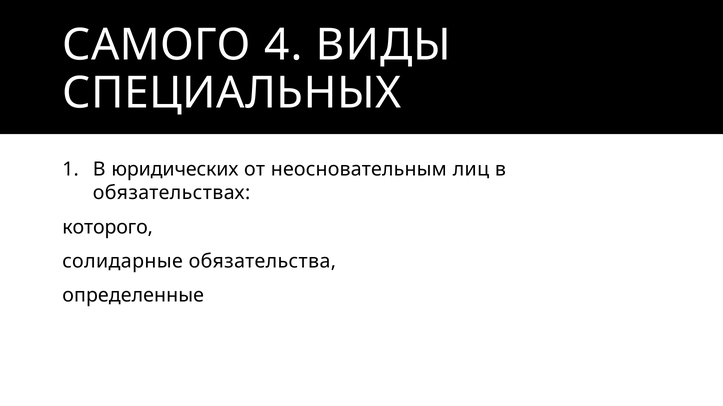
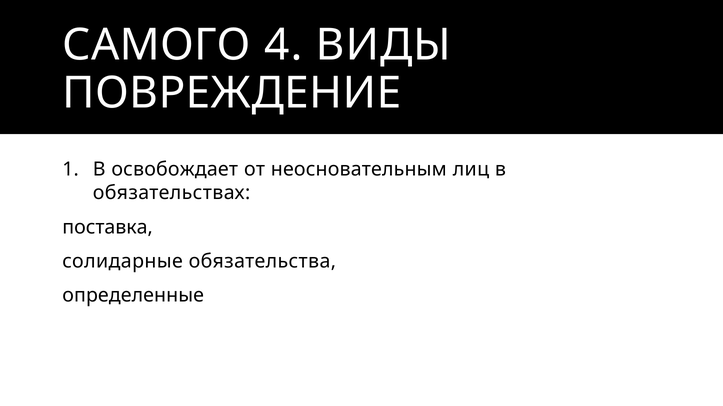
СПЕЦИАЛЬНЫХ: СПЕЦИАЛЬНЫХ -> ПОВРЕЖДЕНИЕ
юридических: юридических -> освобождает
которого: которого -> поставка
